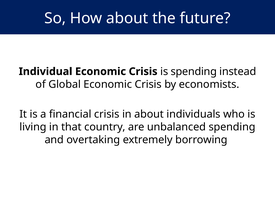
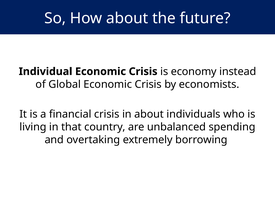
is spending: spending -> economy
